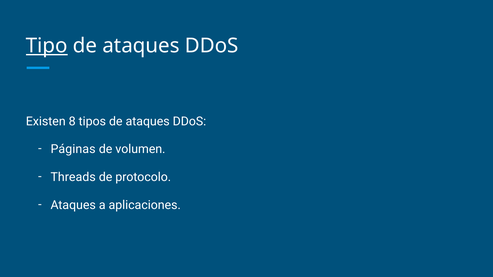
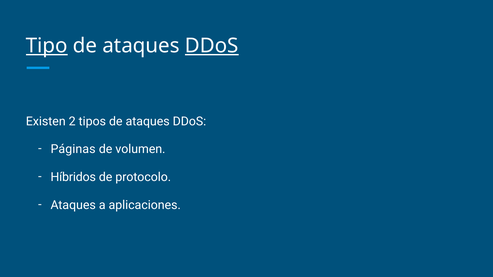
DDoS at (212, 46) underline: none -> present
8: 8 -> 2
Threads: Threads -> Híbridos
